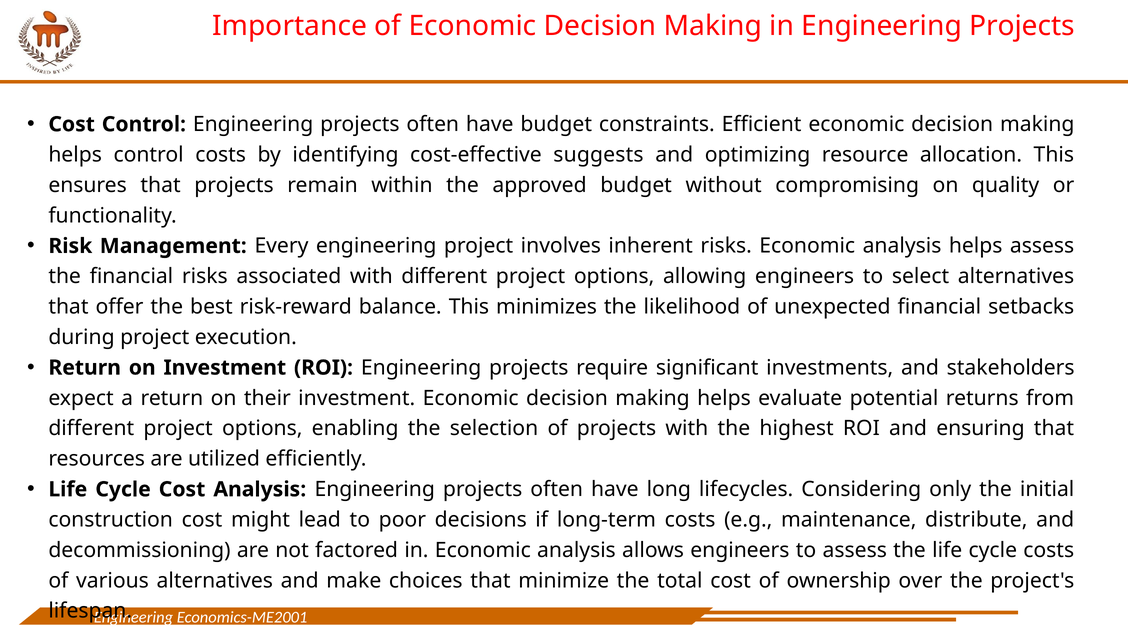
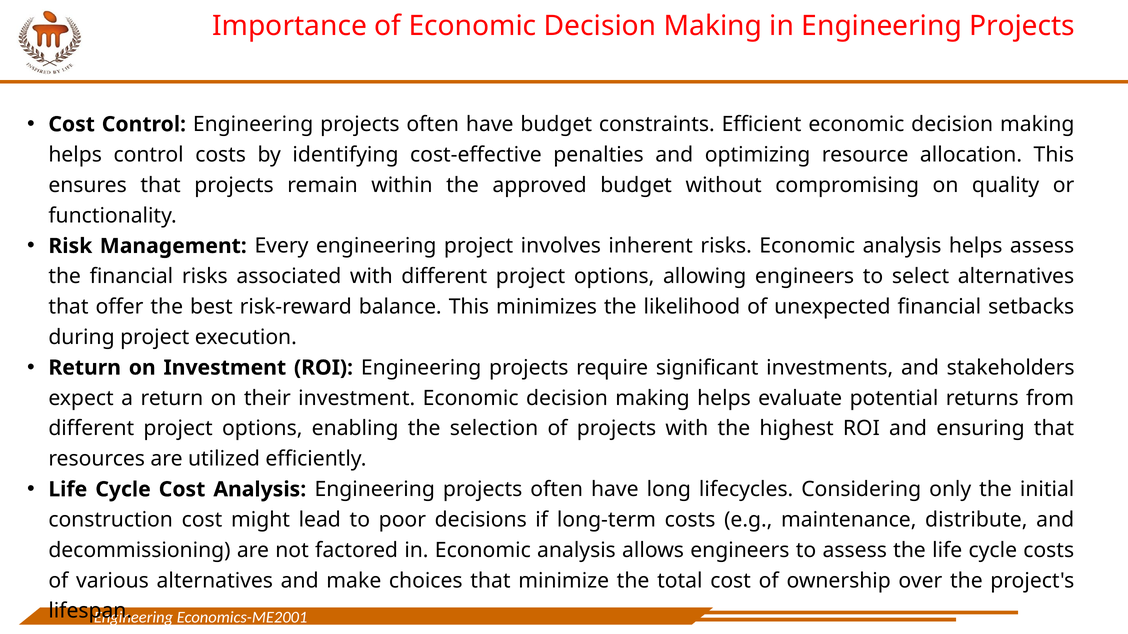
suggests: suggests -> penalties
